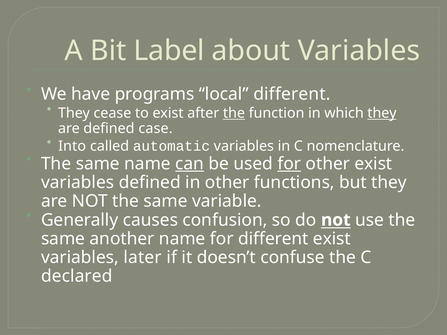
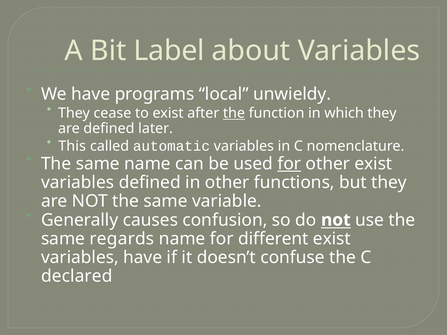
local different: different -> unwieldy
they at (382, 113) underline: present -> none
case: case -> later
Into: Into -> This
can underline: present -> none
another: another -> regards
variables later: later -> have
